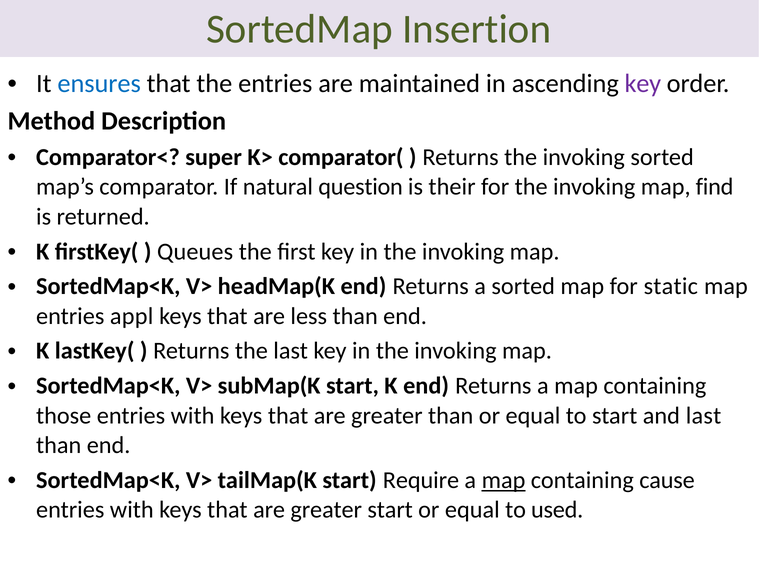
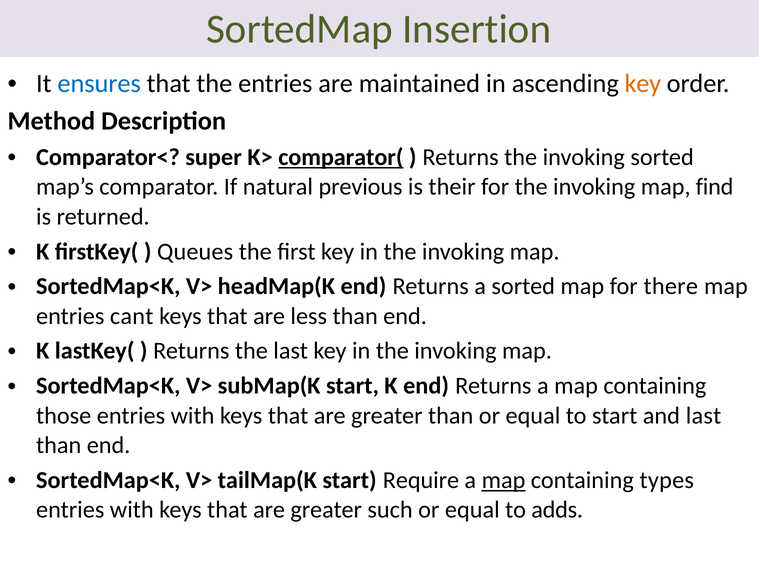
key at (643, 84) colour: purple -> orange
comparator( underline: none -> present
question: question -> previous
static: static -> there
appl: appl -> cant
cause: cause -> types
greater start: start -> such
used: used -> adds
